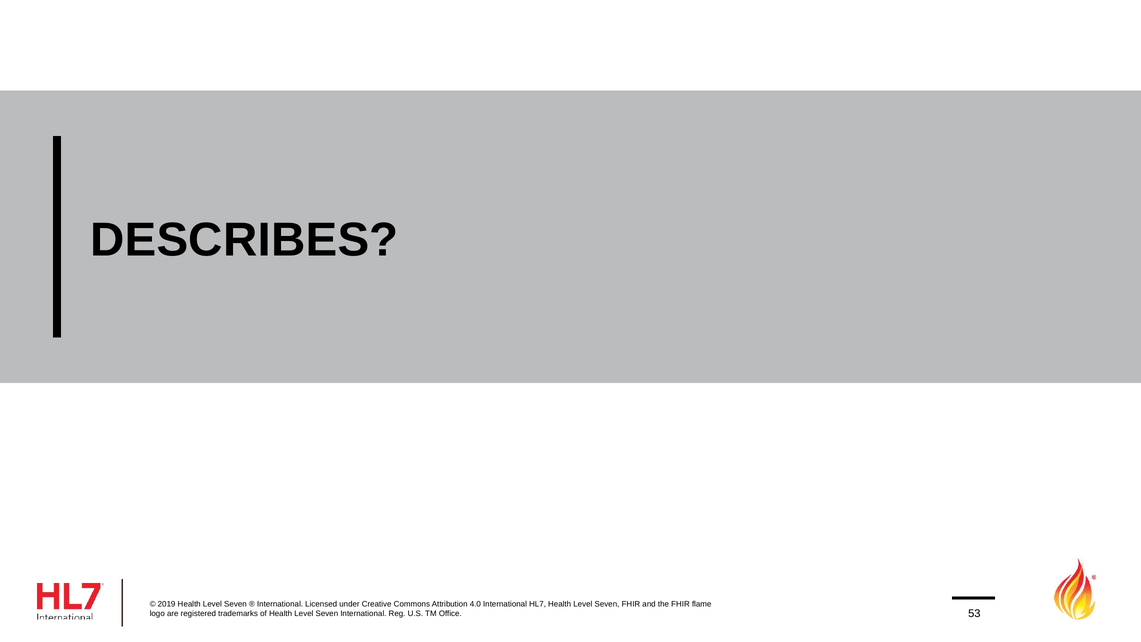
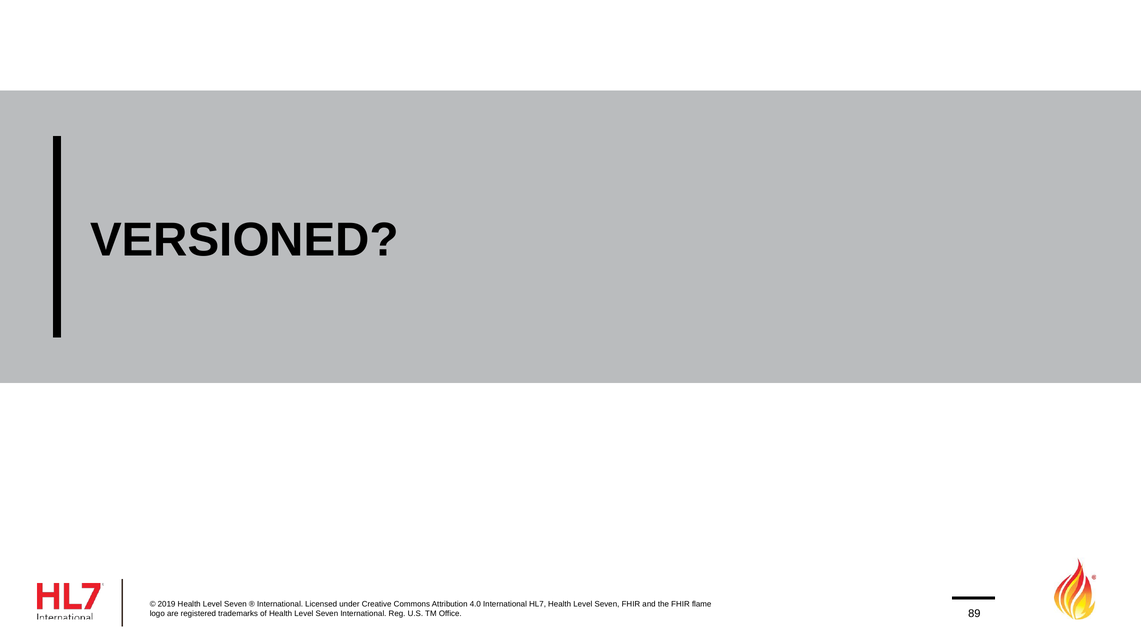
DESCRIBES: DESCRIBES -> VERSIONED
53: 53 -> 89
